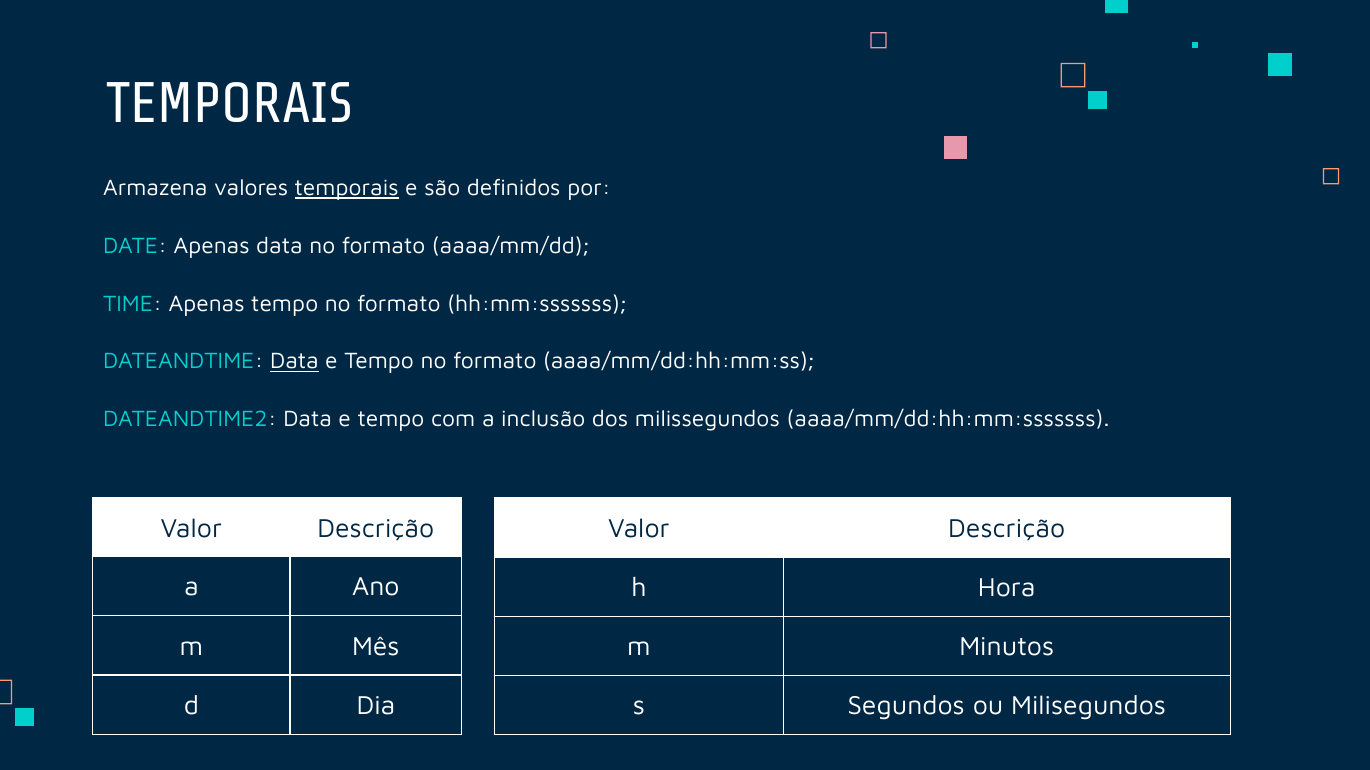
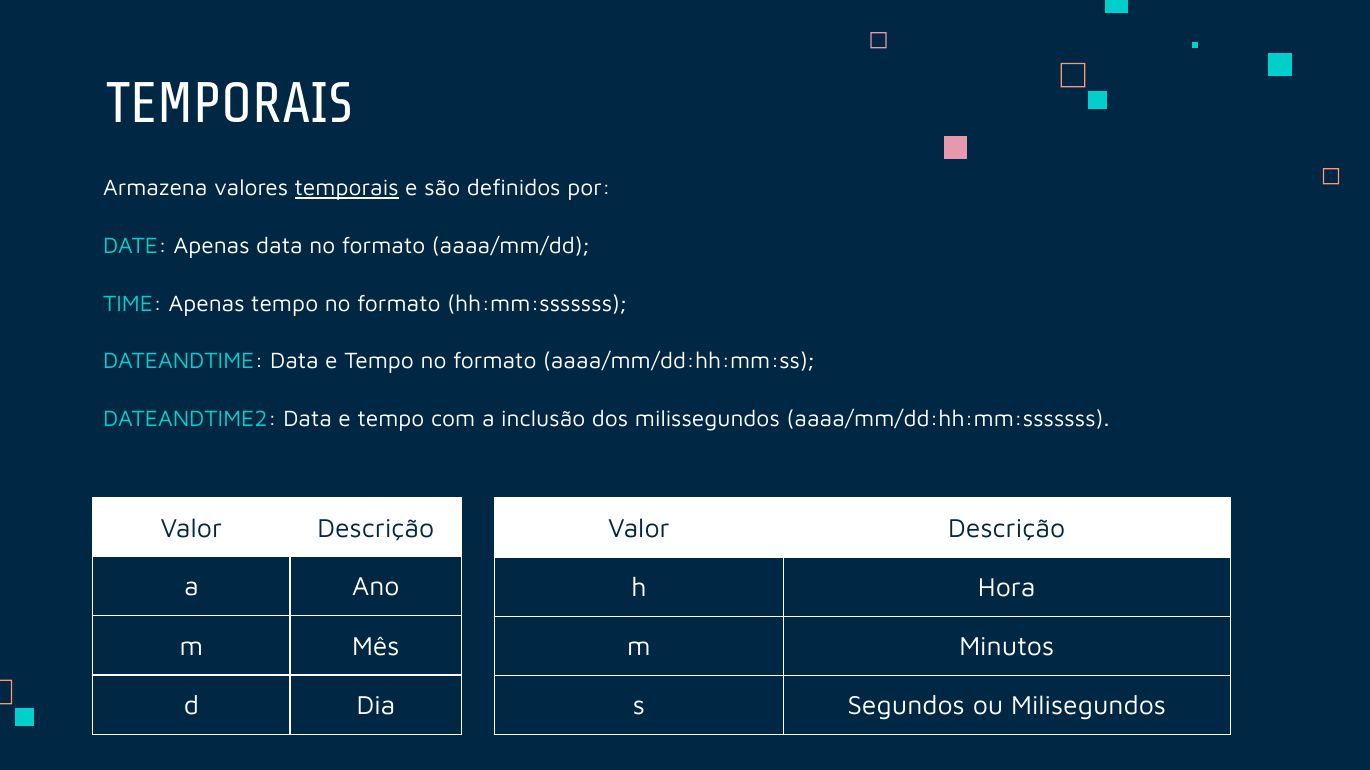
Data at (294, 362) underline: present -> none
